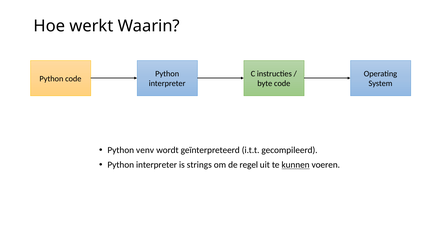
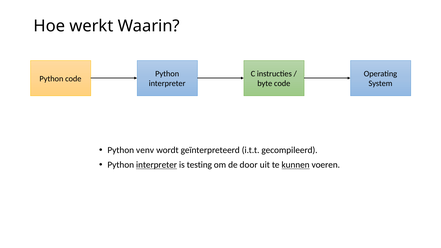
interpreter at (157, 165) underline: none -> present
strings: strings -> testing
regel: regel -> door
